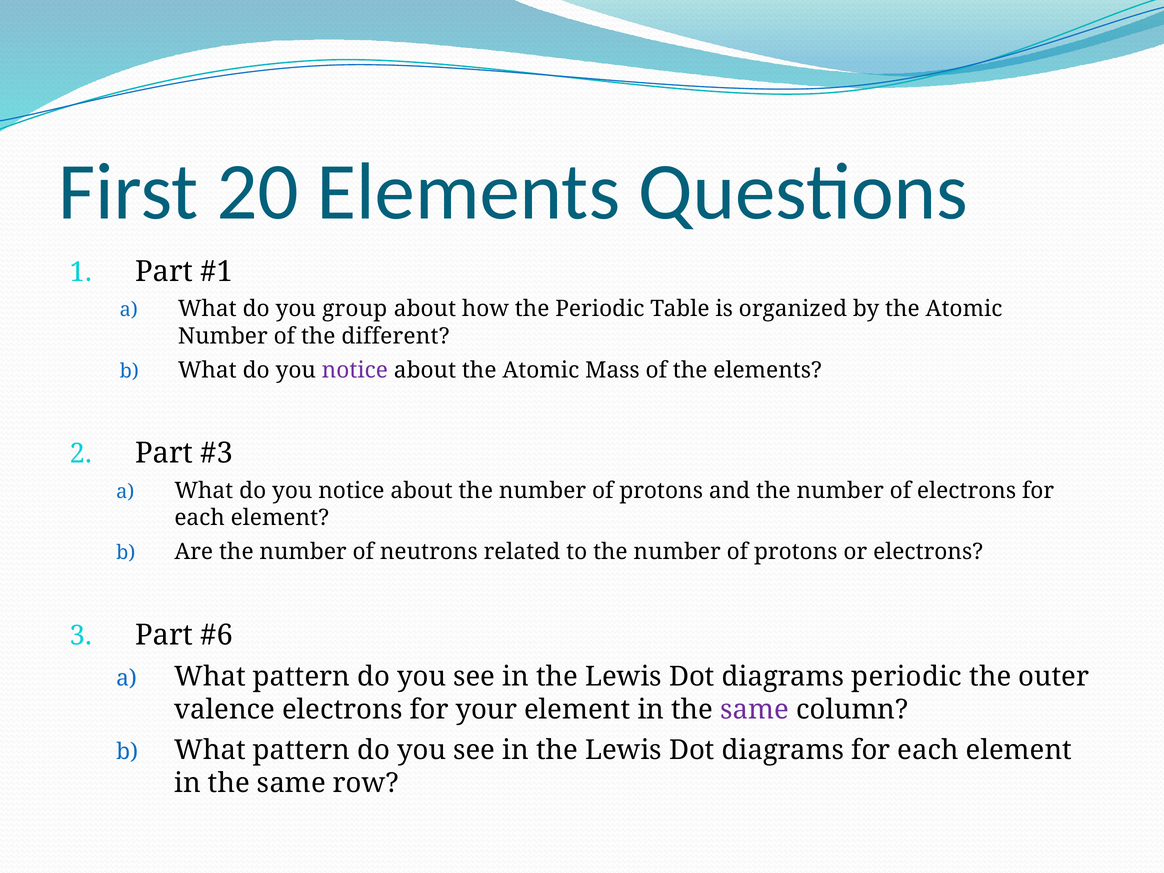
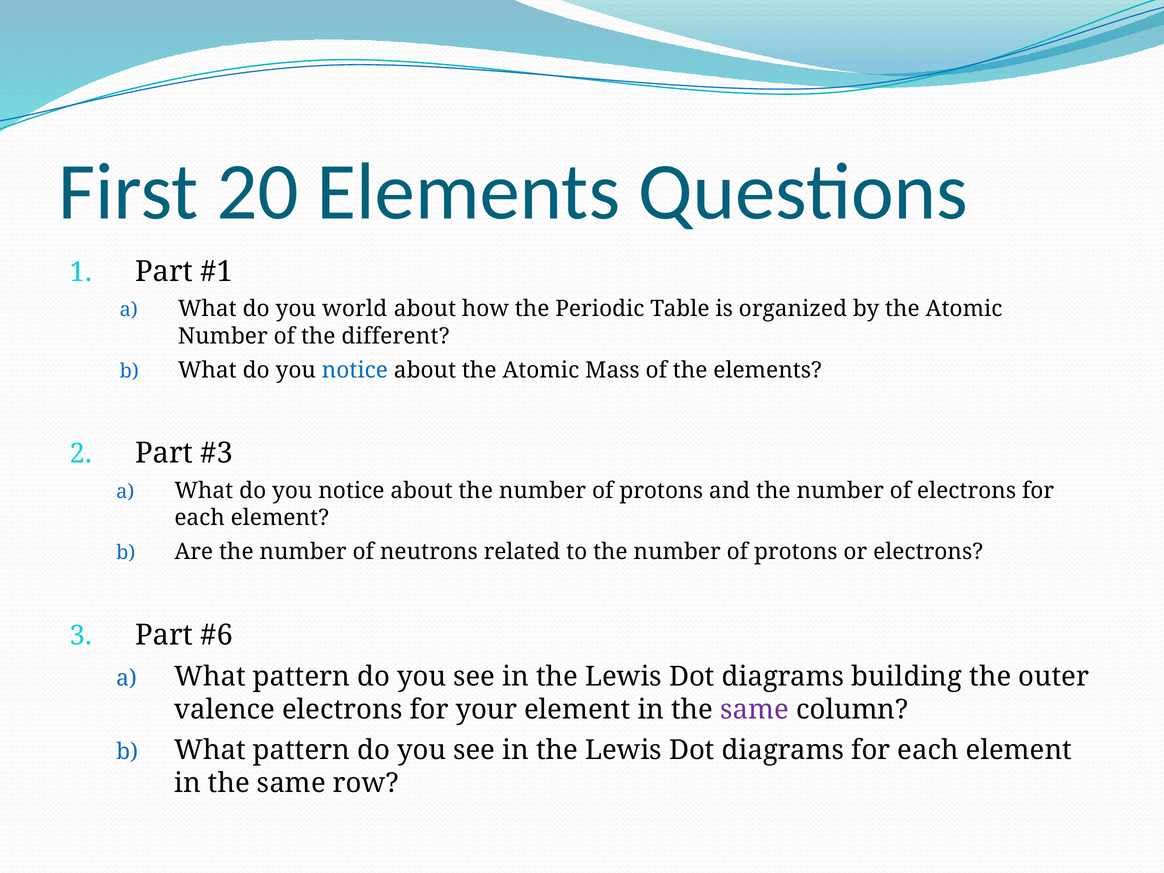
group: group -> world
notice at (355, 370) colour: purple -> blue
diagrams periodic: periodic -> building
